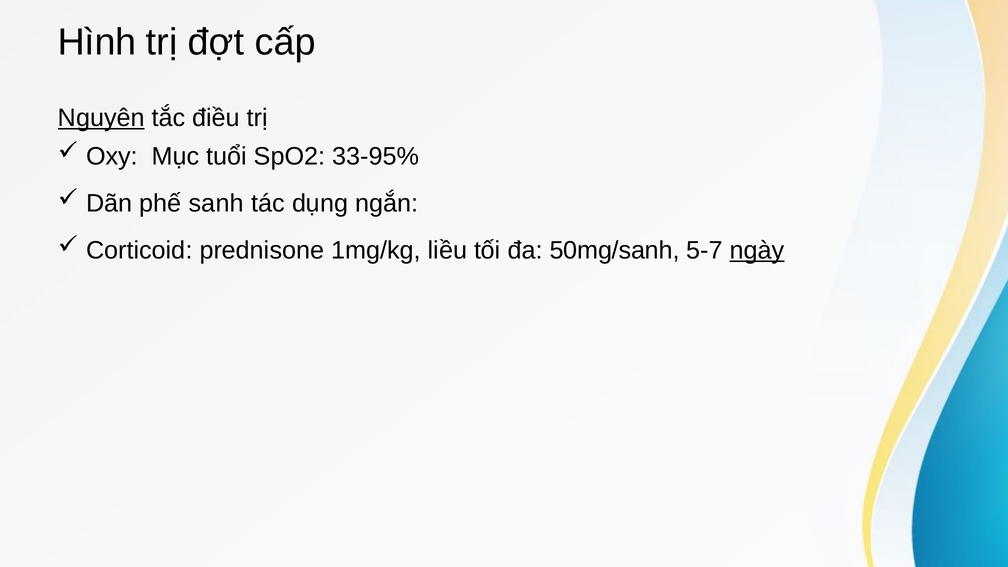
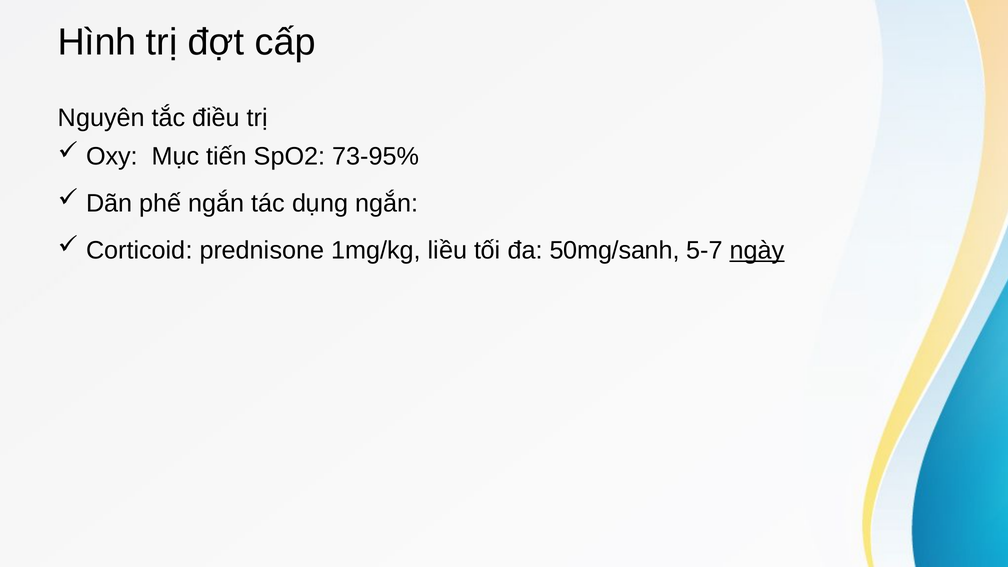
Nguyên underline: present -> none
tuổi: tuổi -> tiến
33-95%: 33-95% -> 73-95%
phế sanh: sanh -> ngắn
